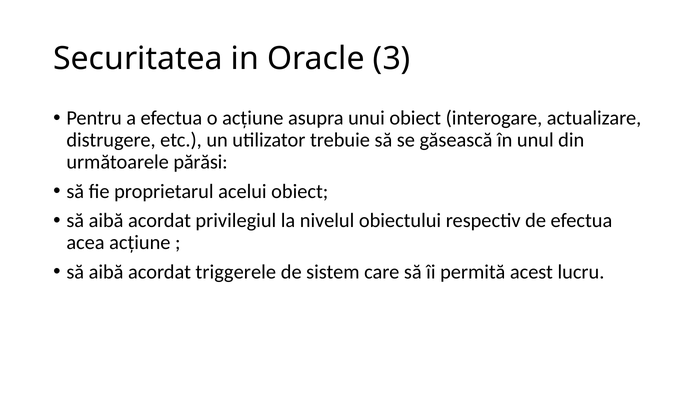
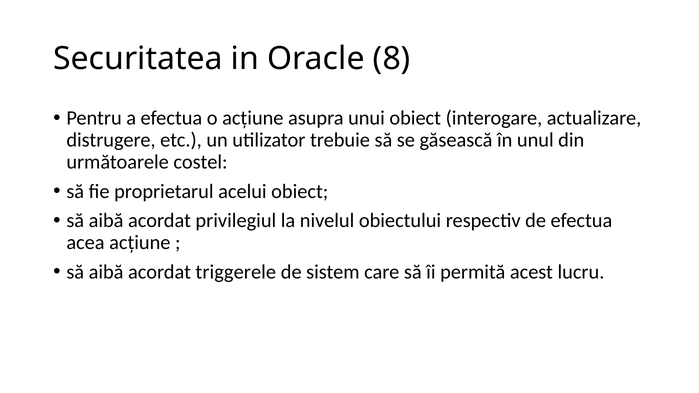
3: 3 -> 8
părăsi: părăsi -> costel
